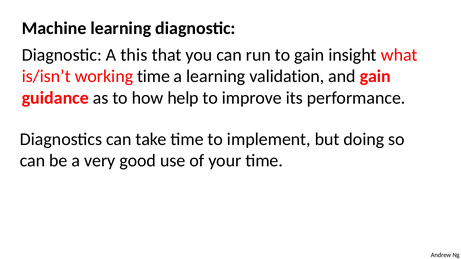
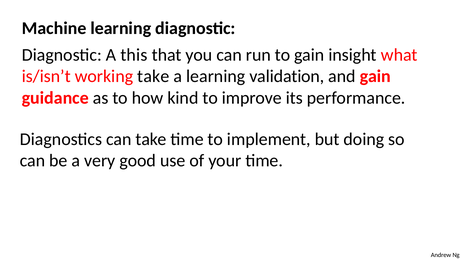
working time: time -> take
help: help -> kind
